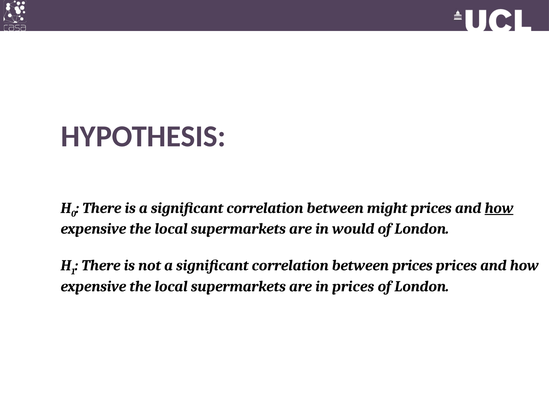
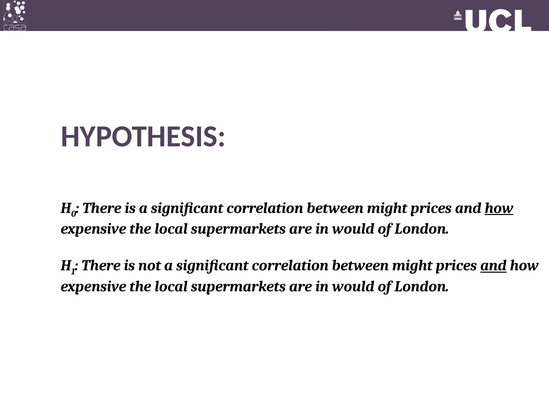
prices at (412, 265): prices -> might
and at (493, 265) underline: none -> present
prices at (353, 286): prices -> would
